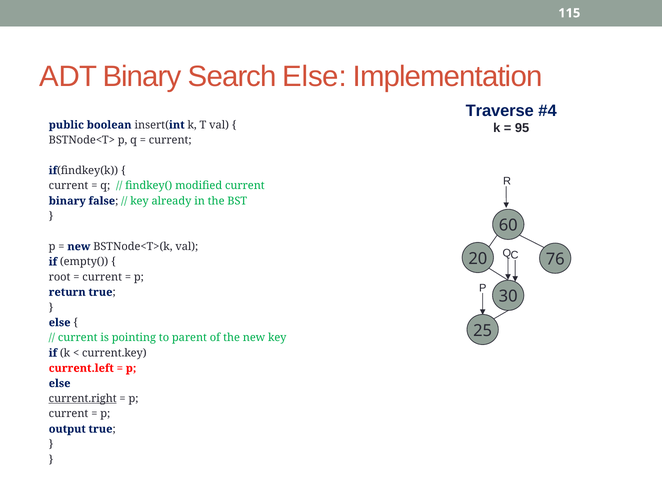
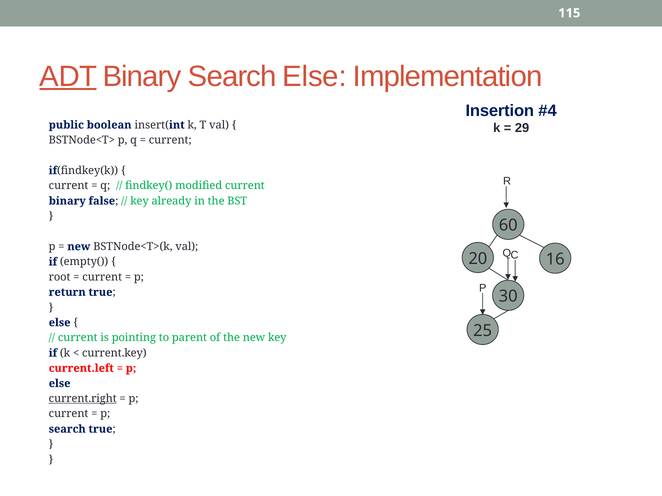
ADT underline: none -> present
Traverse: Traverse -> Insertion
95: 95 -> 29
76: 76 -> 16
output at (67, 429): output -> search
